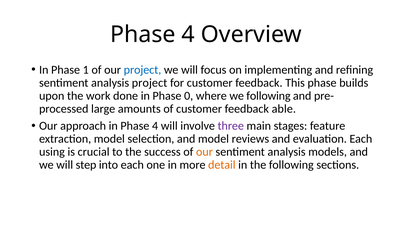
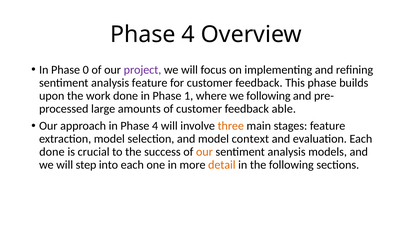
1: 1 -> 0
project at (142, 70) colour: blue -> purple
analysis project: project -> feature
0: 0 -> 1
three colour: purple -> orange
reviews: reviews -> context
using at (52, 152): using -> done
